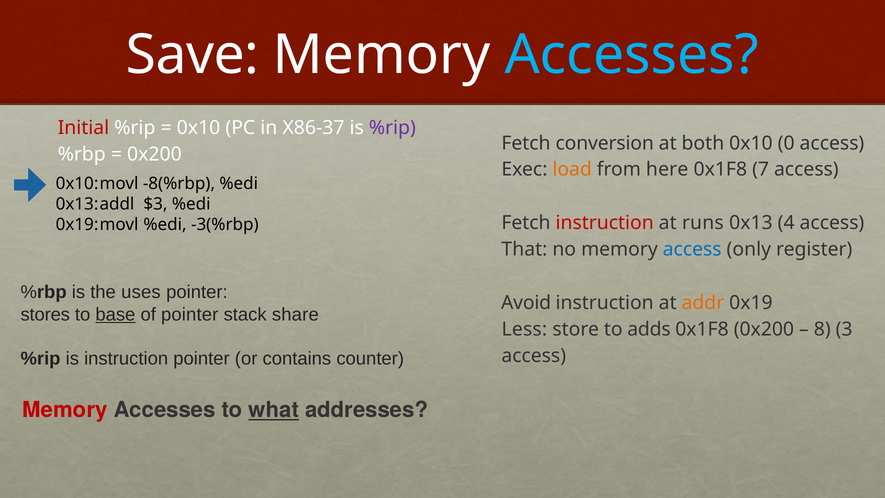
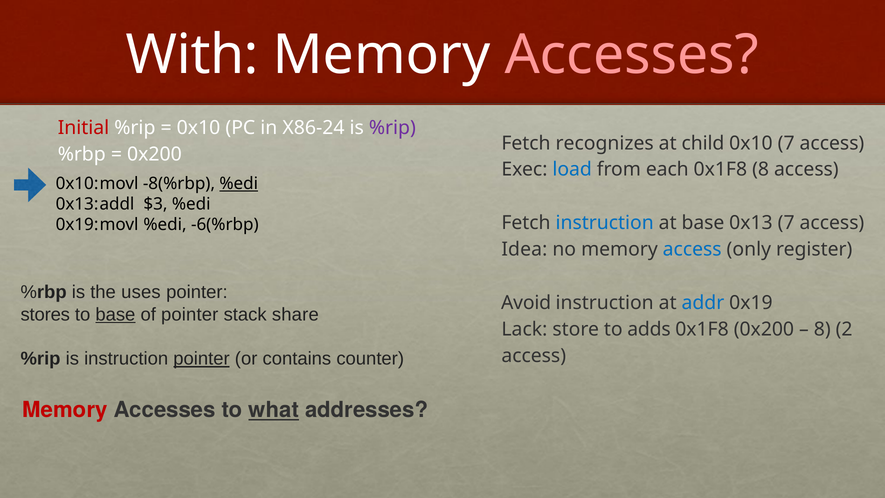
Save: Save -> With
Accesses at (632, 55) colour: light blue -> pink
X86-37: X86-37 -> X86-24
conversion: conversion -> recognizes
both: both -> child
0x10 0: 0 -> 7
load colour: orange -> blue
here: here -> each
0x1F8 7: 7 -> 8
%edi at (239, 184) underline: none -> present
instruction at (605, 223) colour: red -> blue
at runs: runs -> base
0x13 4: 4 -> 7
-3(%rbp: -3(%rbp -> -6(%rbp
That: That -> Idea
addr colour: orange -> blue
Less: Less -> Lack
3: 3 -> 2
pointer at (202, 359) underline: none -> present
